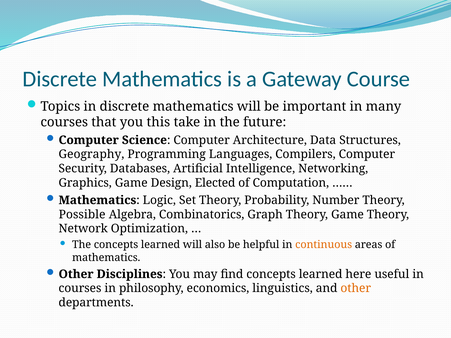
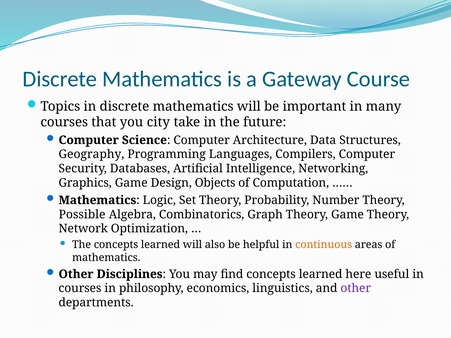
this: this -> city
Elected: Elected -> Objects
other at (356, 289) colour: orange -> purple
